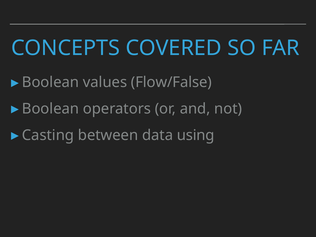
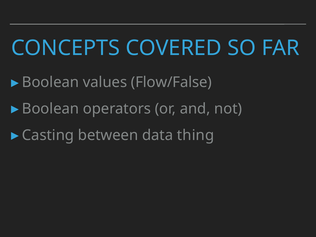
using: using -> thing
